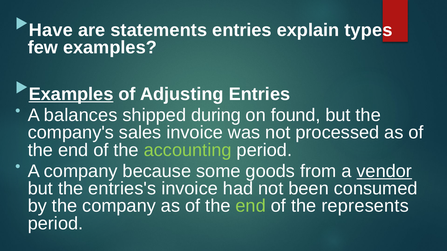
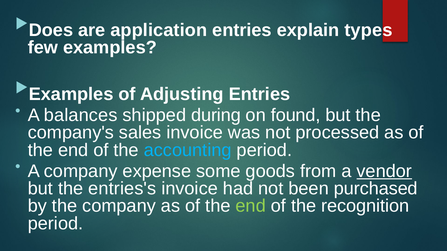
Have: Have -> Does
statements: statements -> application
Examples at (71, 94) underline: present -> none
accounting colour: light green -> light blue
because: because -> expense
consumed: consumed -> purchased
represents: represents -> recognition
